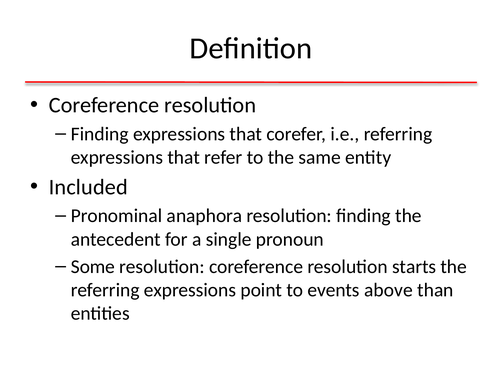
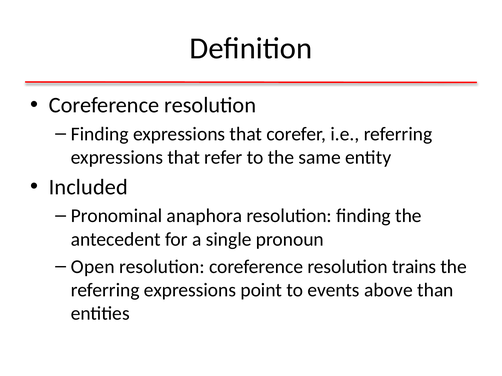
Some: Some -> Open
starts: starts -> trains
